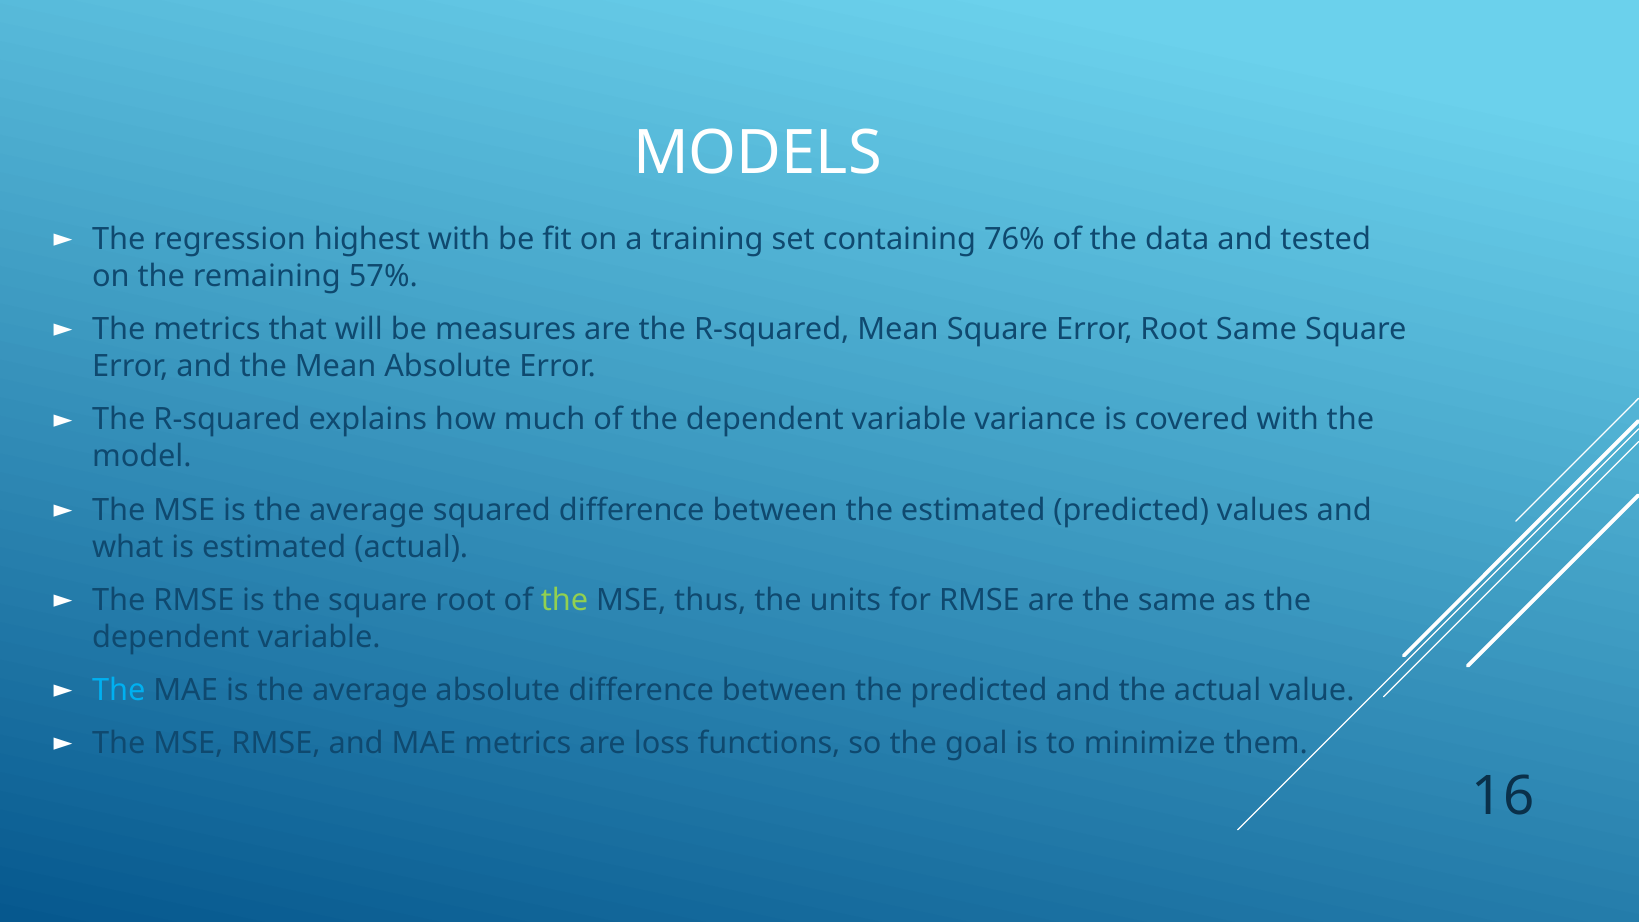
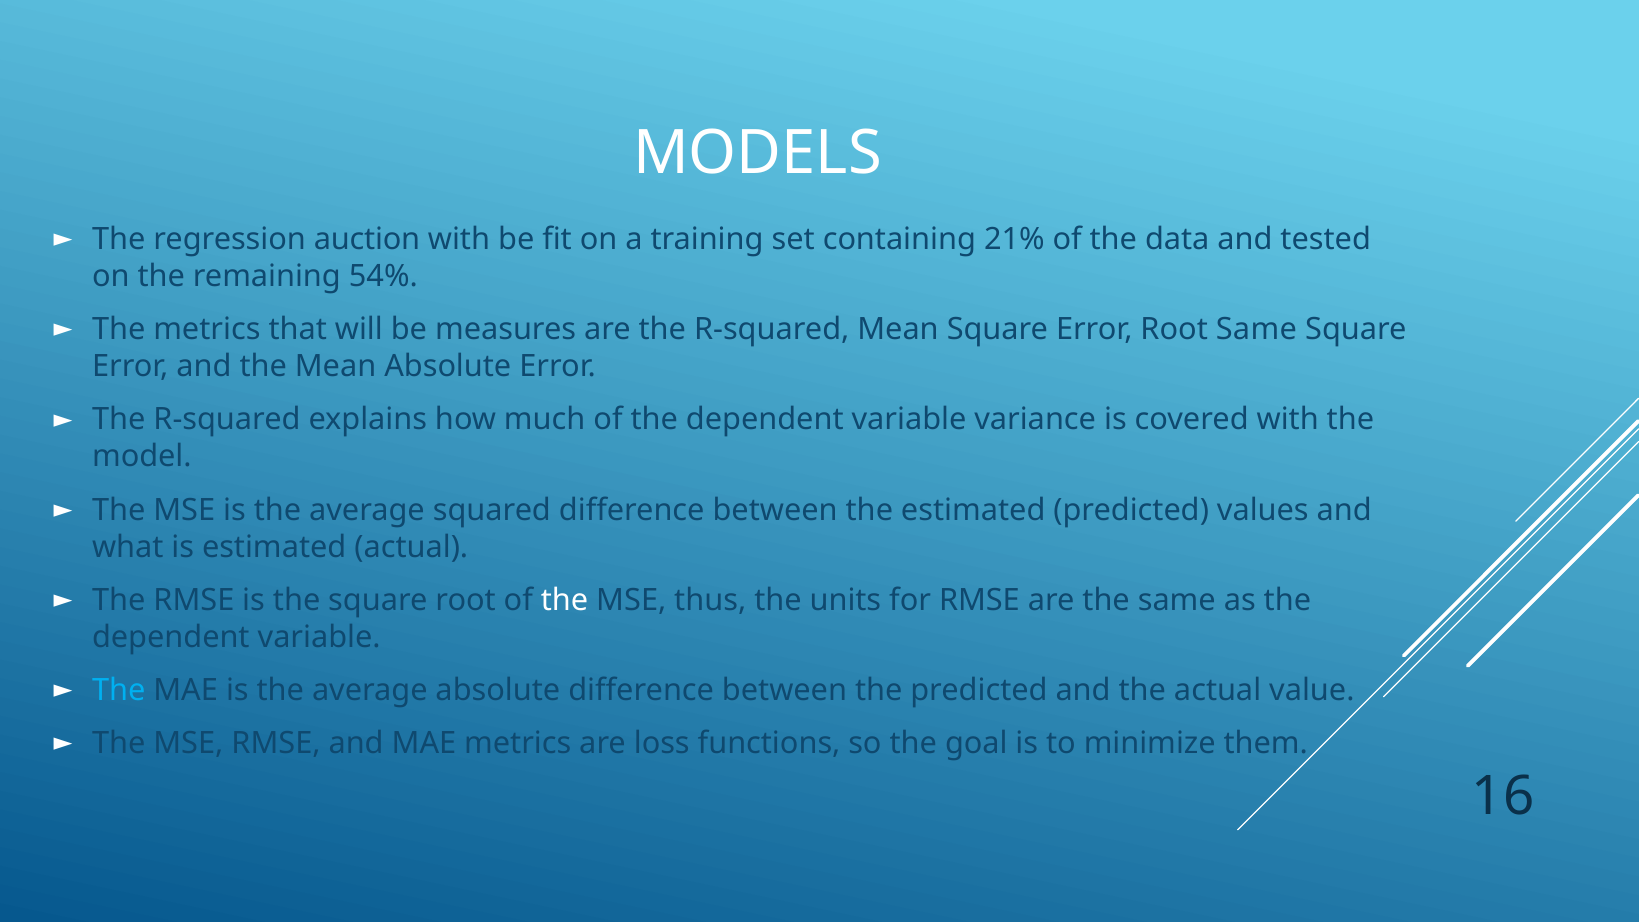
highest: highest -> auction
76%: 76% -> 21%
57%: 57% -> 54%
the at (565, 600) colour: light green -> white
